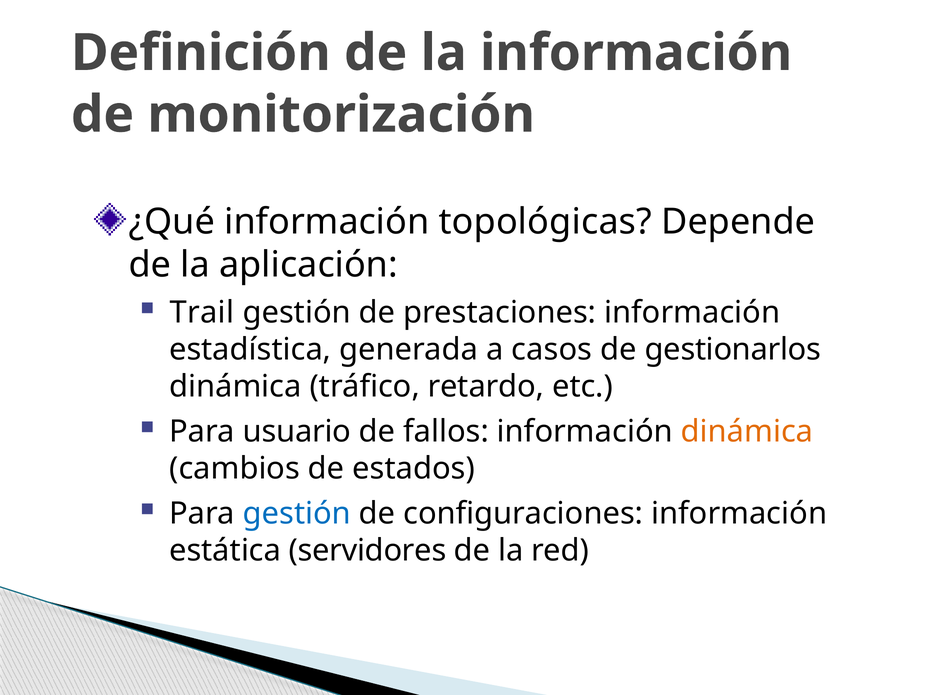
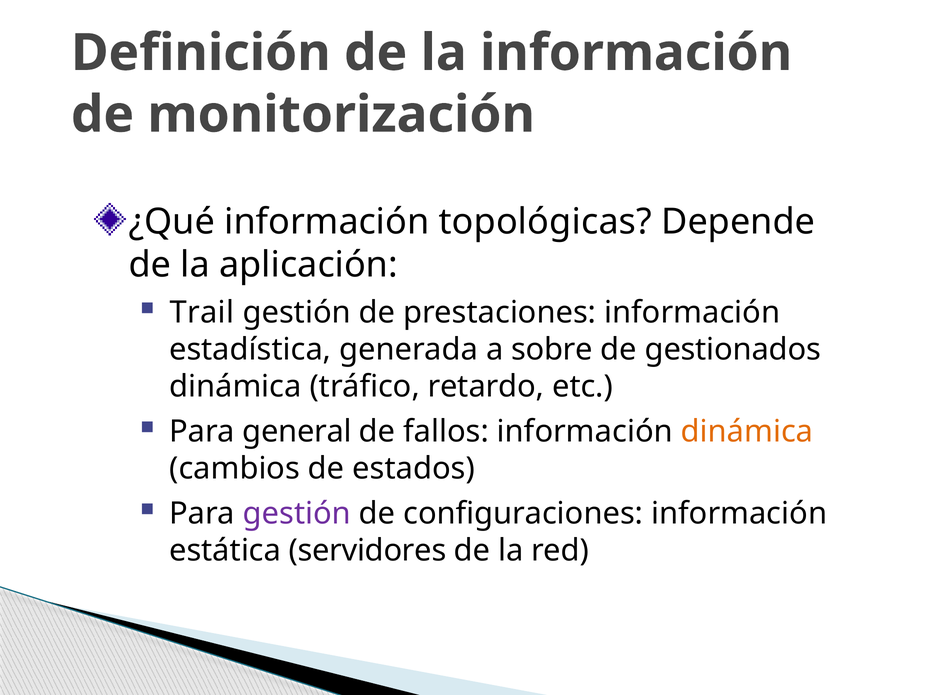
casos: casos -> sobre
gestionarlos: gestionarlos -> gestionados
usuario: usuario -> general
gestión at (297, 514) colour: blue -> purple
